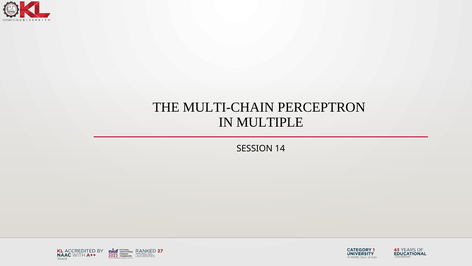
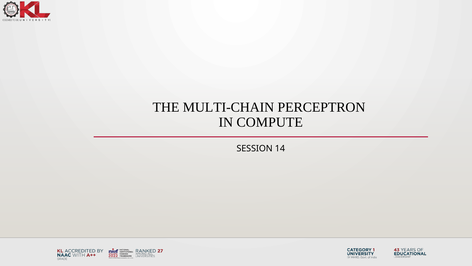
MULTIPLE: MULTIPLE -> COMPUTE
